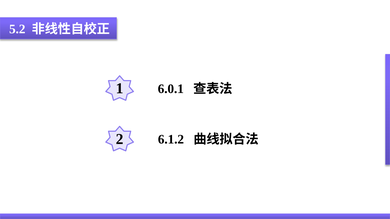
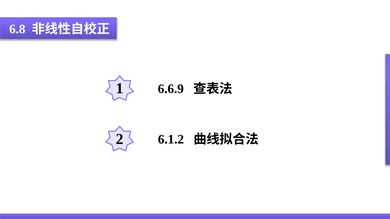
5.2: 5.2 -> 6.8
6.0.1: 6.0.1 -> 6.6.9
